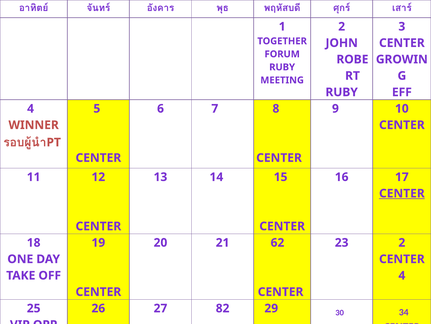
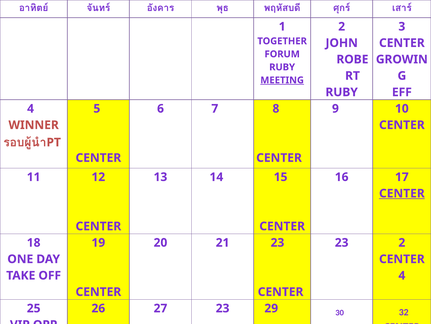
MEETING underline: none -> present
21 62: 62 -> 23
27 82: 82 -> 23
34: 34 -> 32
